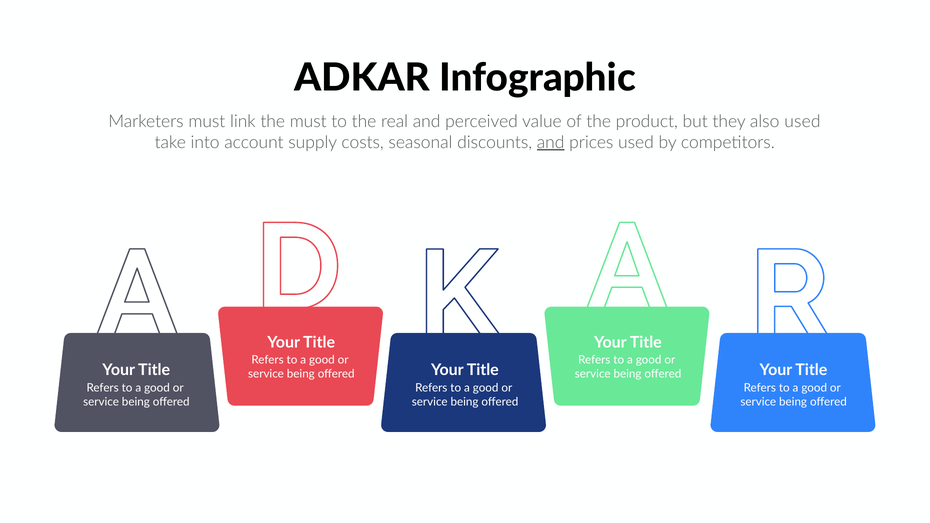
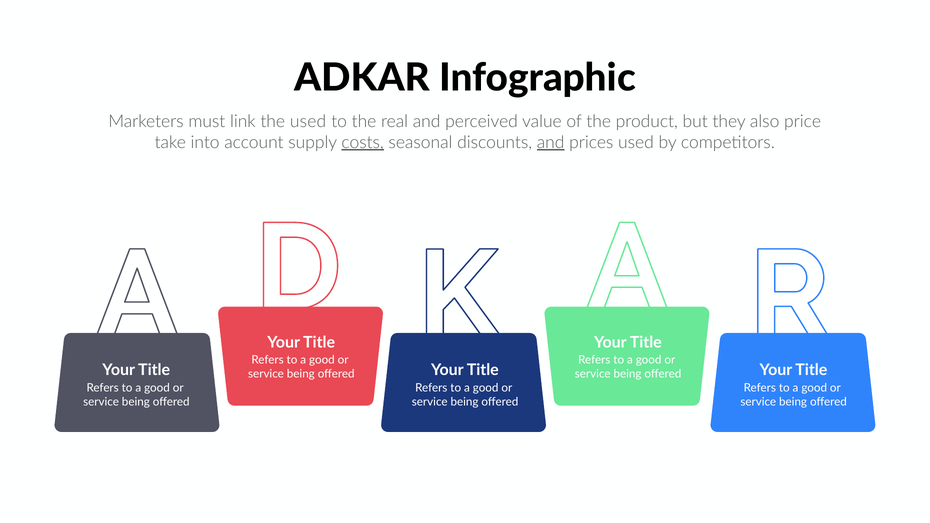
the must: must -> used
also used: used -> price
costs underline: none -> present
